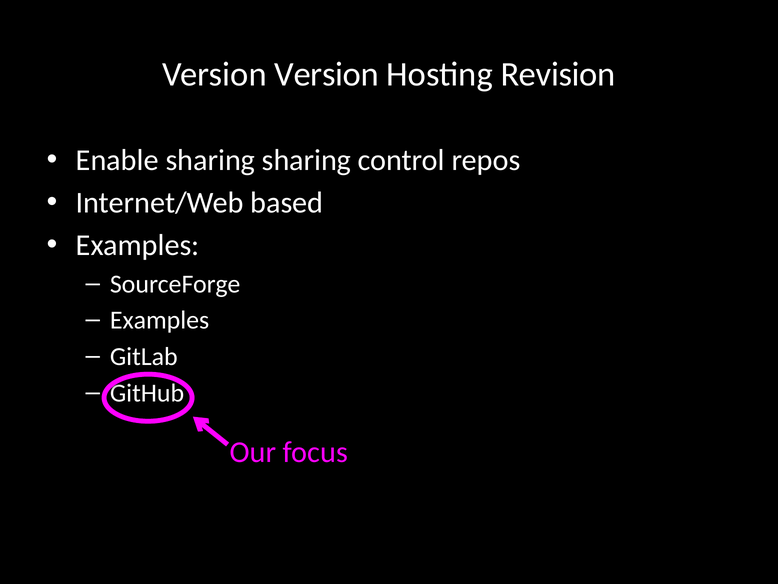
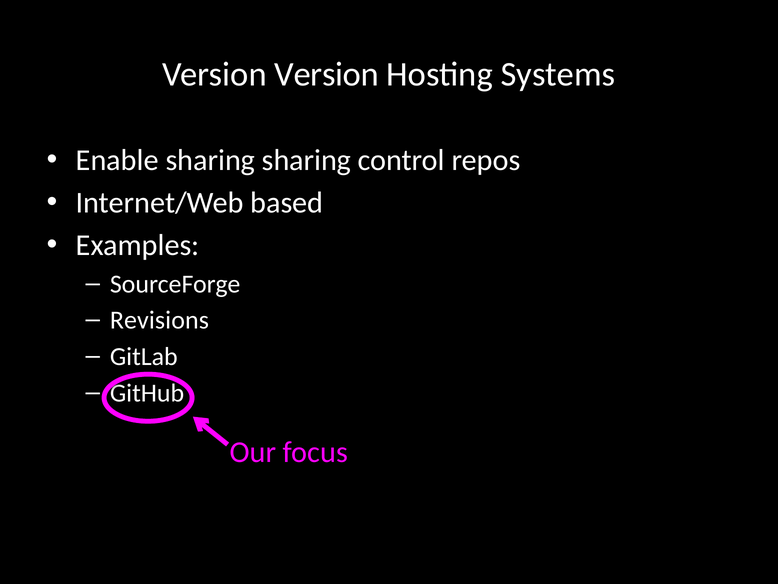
Revision: Revision -> Systems
Examples at (160, 320): Examples -> Revisions
